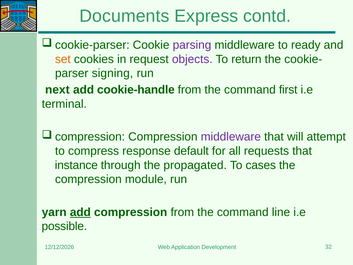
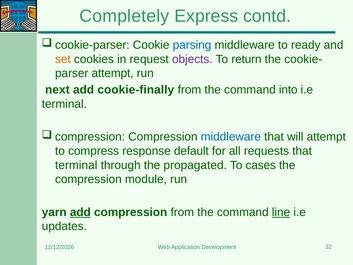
Documents: Documents -> Completely
parsing colour: purple -> blue
signing at (112, 73): signing -> attempt
cookie-handle: cookie-handle -> cookie-finally
first: first -> into
middleware at (231, 137) colour: purple -> blue
instance at (76, 165): instance -> terminal
line underline: none -> present
possible: possible -> updates
